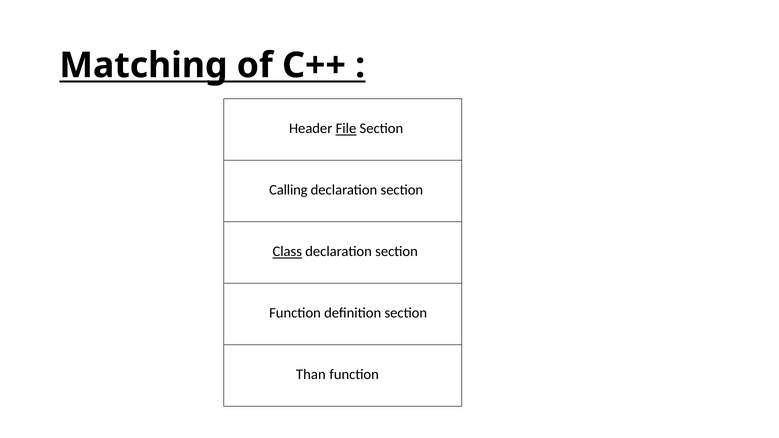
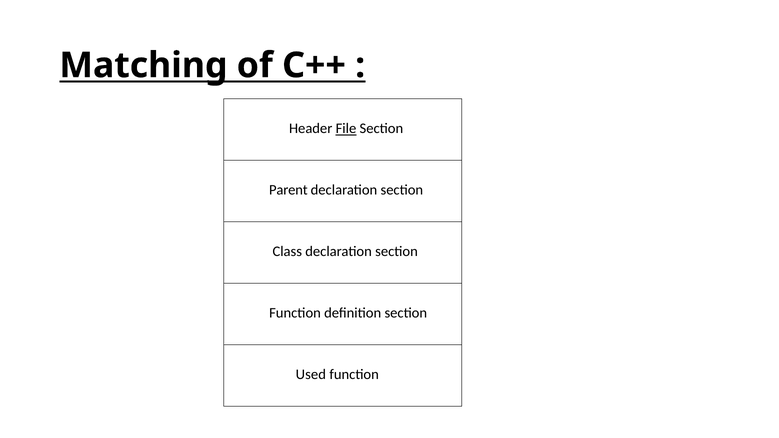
Calling: Calling -> Parent
Class underline: present -> none
Than: Than -> Used
